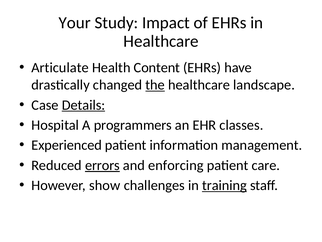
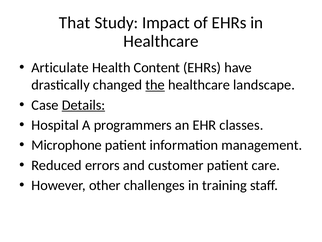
Your: Your -> That
Experienced: Experienced -> Microphone
errors underline: present -> none
enforcing: enforcing -> customer
show: show -> other
training underline: present -> none
